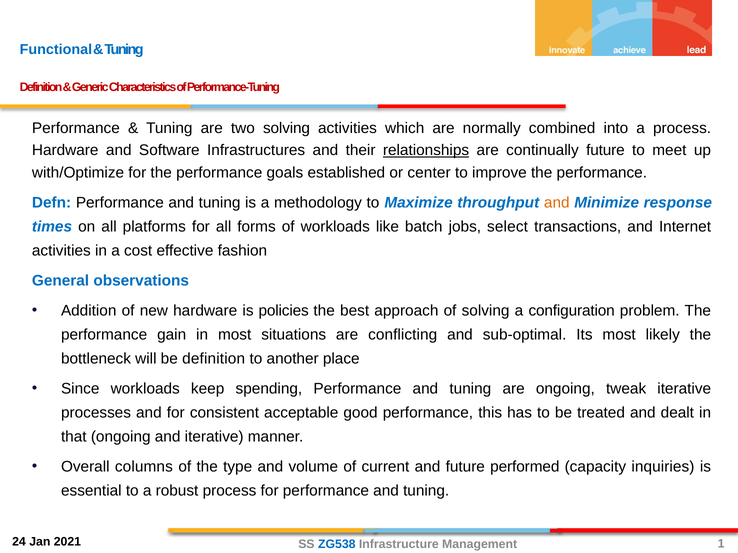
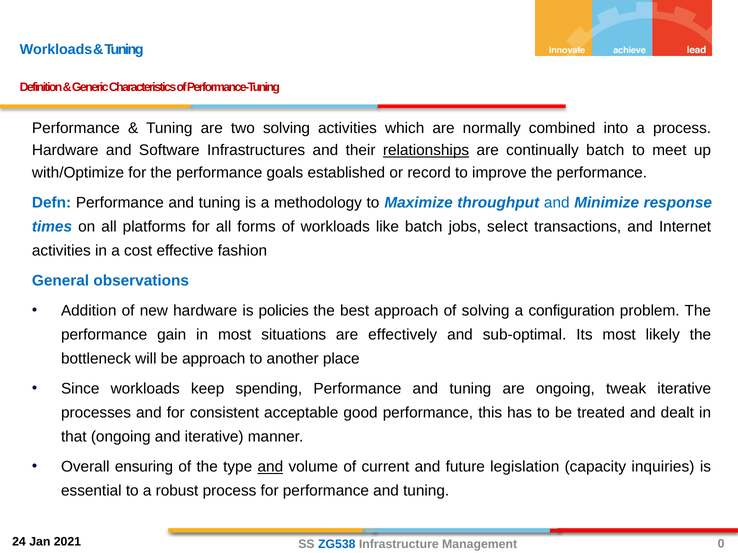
Functional at (56, 50): Functional -> Workloads
continually future: future -> batch
center: center -> record
and at (557, 203) colour: orange -> blue
conflicting: conflicting -> effectively
be definition: definition -> approach
columns: columns -> ensuring
and at (270, 467) underline: none -> present
performed: performed -> legislation
1: 1 -> 0
